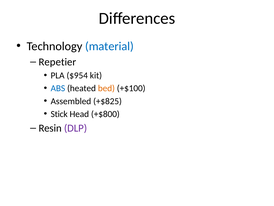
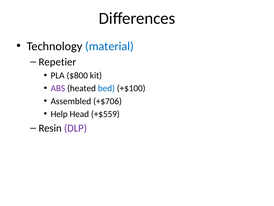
$954: $954 -> $800
ABS colour: blue -> purple
bed colour: orange -> blue
+$825: +$825 -> +$706
Stick: Stick -> Help
+$800: +$800 -> +$559
